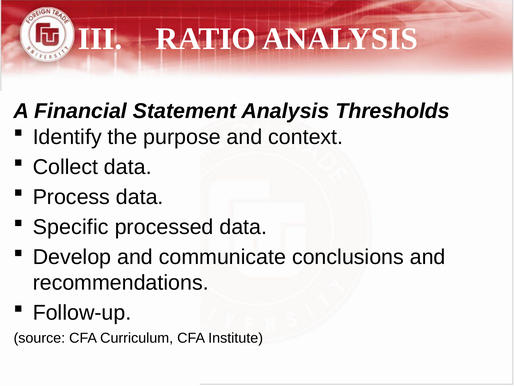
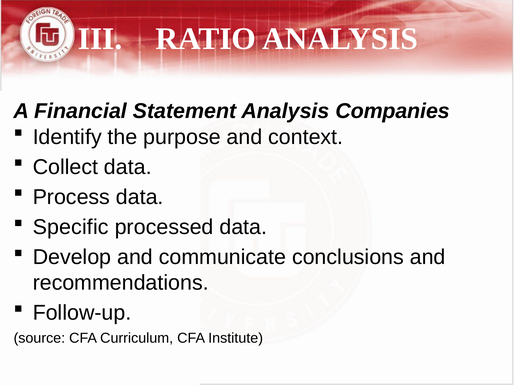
Thresholds: Thresholds -> Companies
